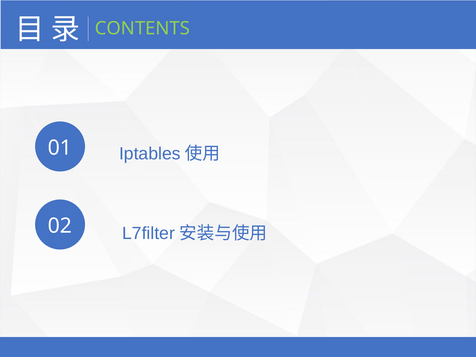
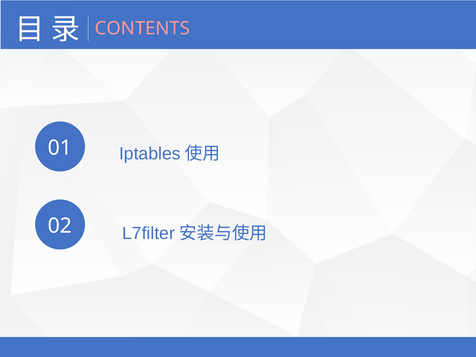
CONTENTS colour: light green -> pink
